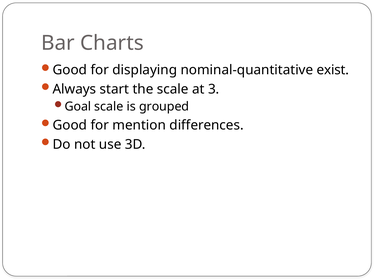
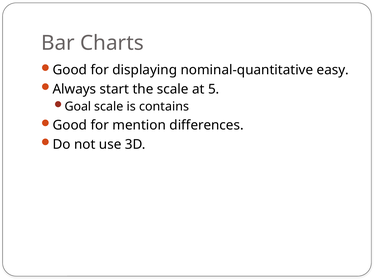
exist: exist -> easy
3: 3 -> 5
grouped: grouped -> contains
